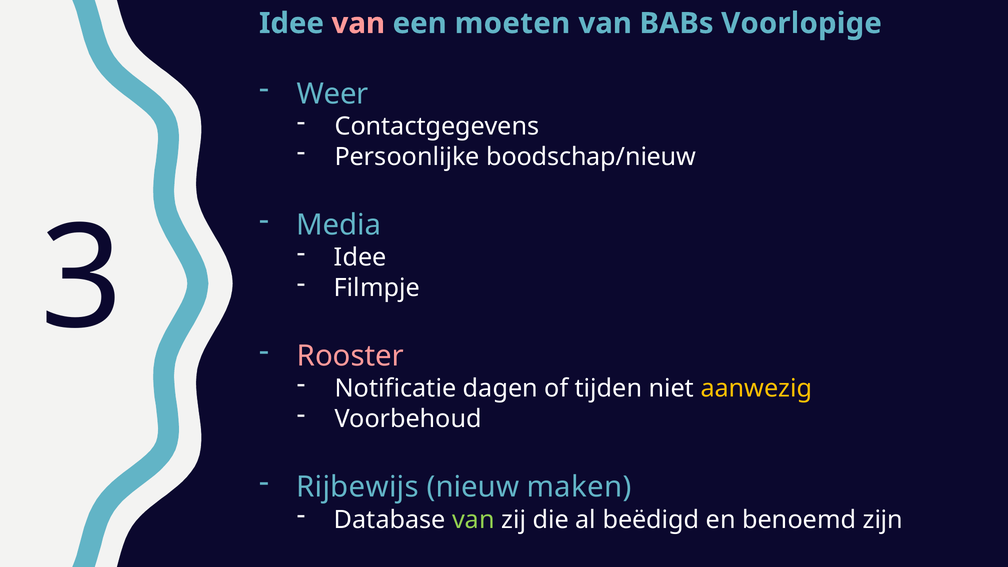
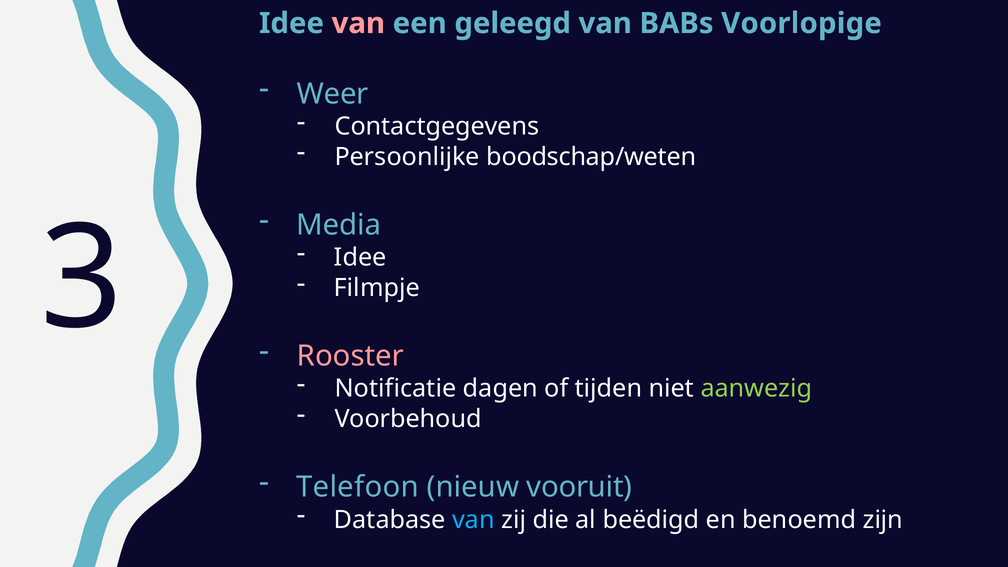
moeten: moeten -> geleegd
boodschap/nieuw: boodschap/nieuw -> boodschap/weten
aanwezig colour: yellow -> light green
Rijbewijs: Rijbewijs -> Telefoon
maken: maken -> vooruit
van at (473, 520) colour: light green -> light blue
